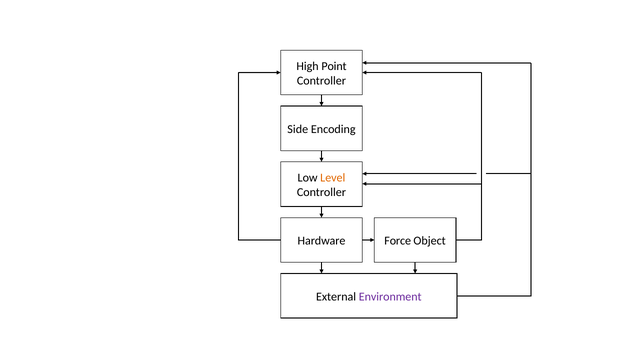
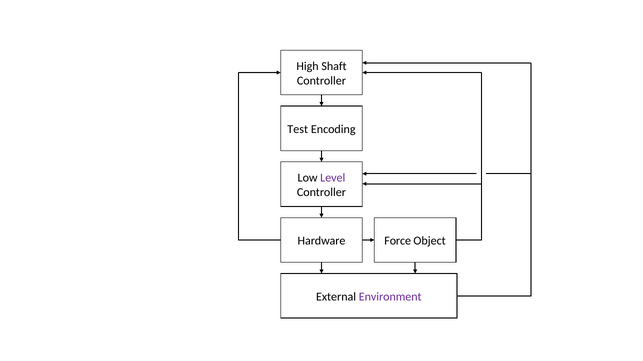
Point: Point -> Shaft
Side: Side -> Test
Level colour: orange -> purple
